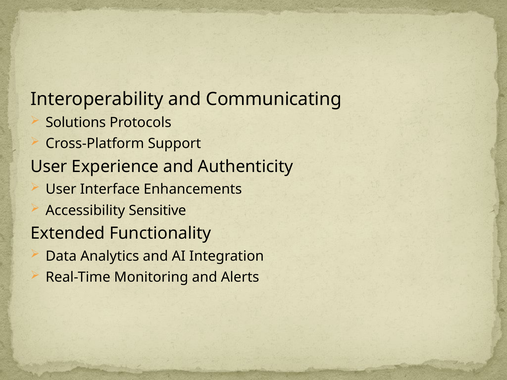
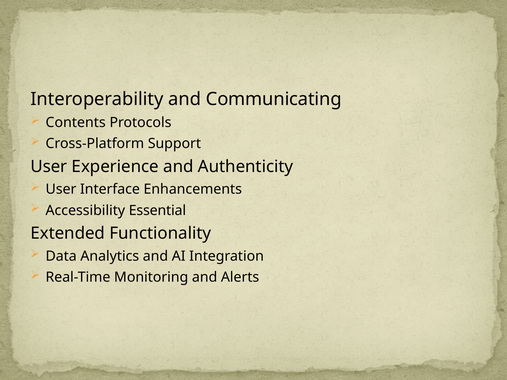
Solutions: Solutions -> Contents
Sensitive: Sensitive -> Essential
